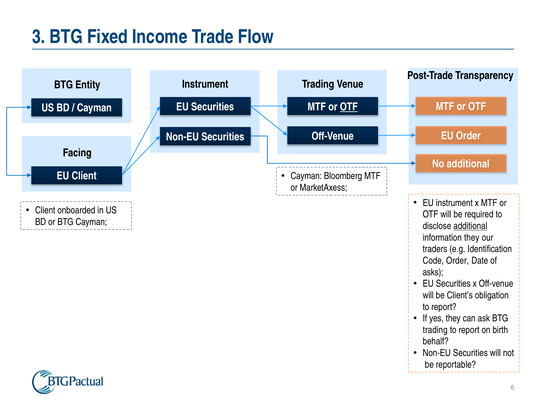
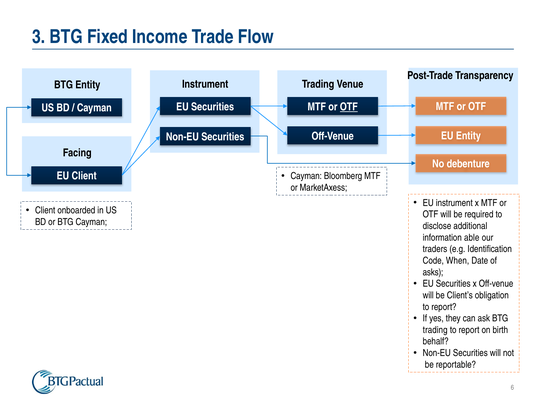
EU Order: Order -> Entity
No additional: additional -> debenture
additional at (470, 226) underline: present -> none
information they: they -> able
Code Order: Order -> When
